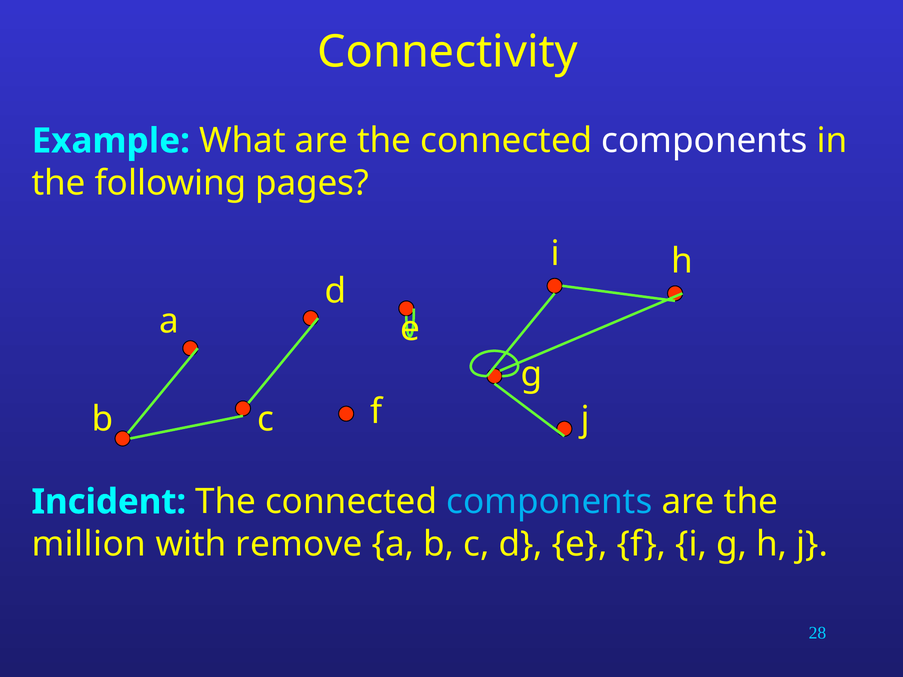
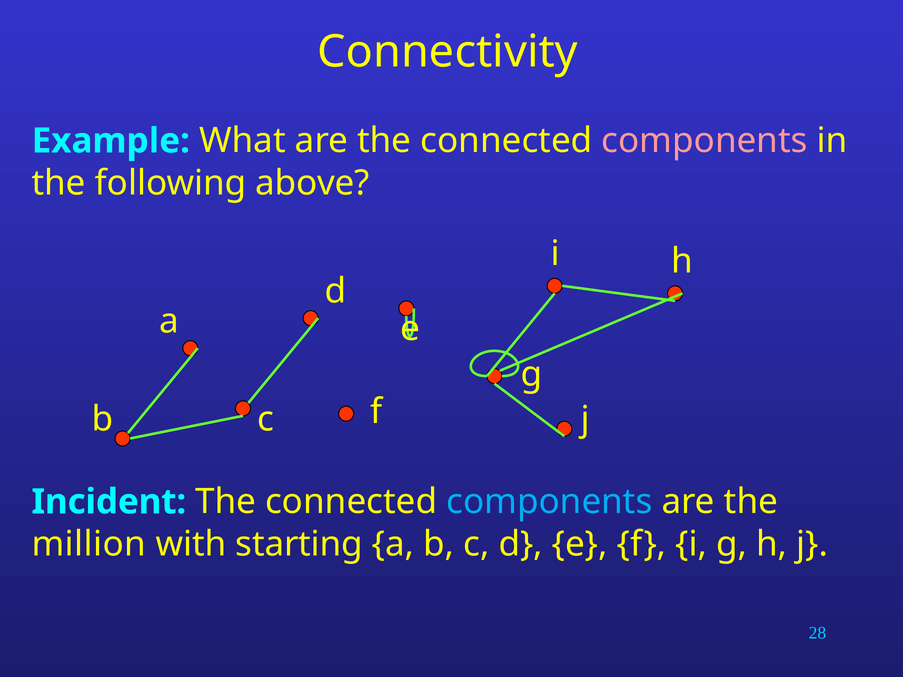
components at (704, 141) colour: white -> pink
pages: pages -> above
remove: remove -> starting
